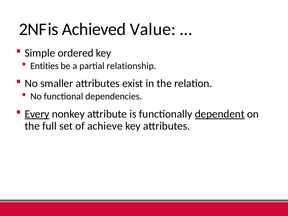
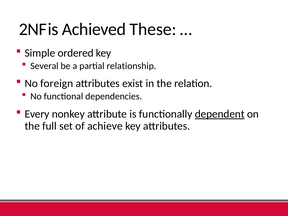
Value: Value -> These
Entities: Entities -> Several
smaller: smaller -> foreign
Every underline: present -> none
